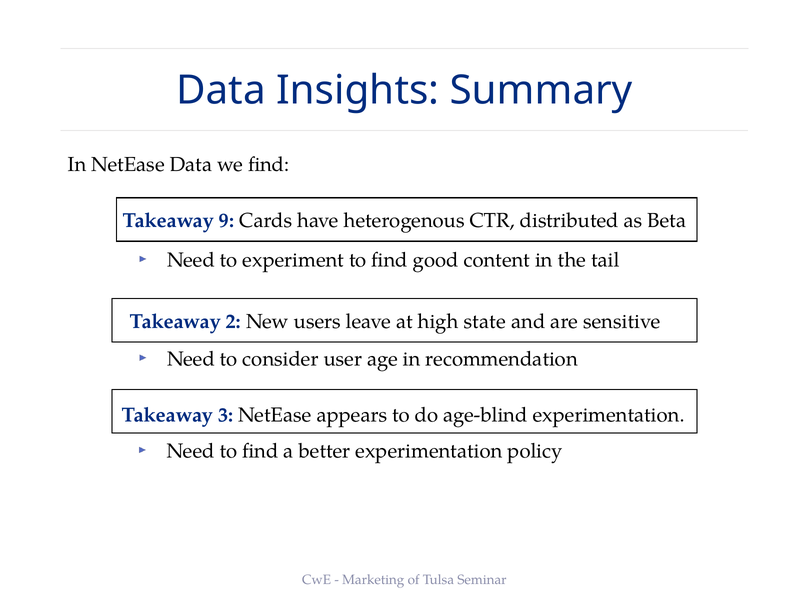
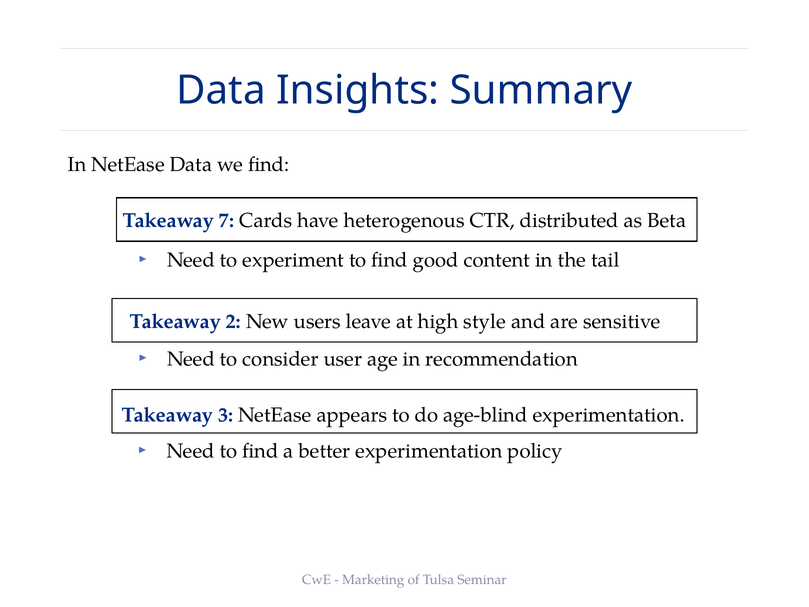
9: 9 -> 7
state: state -> style
